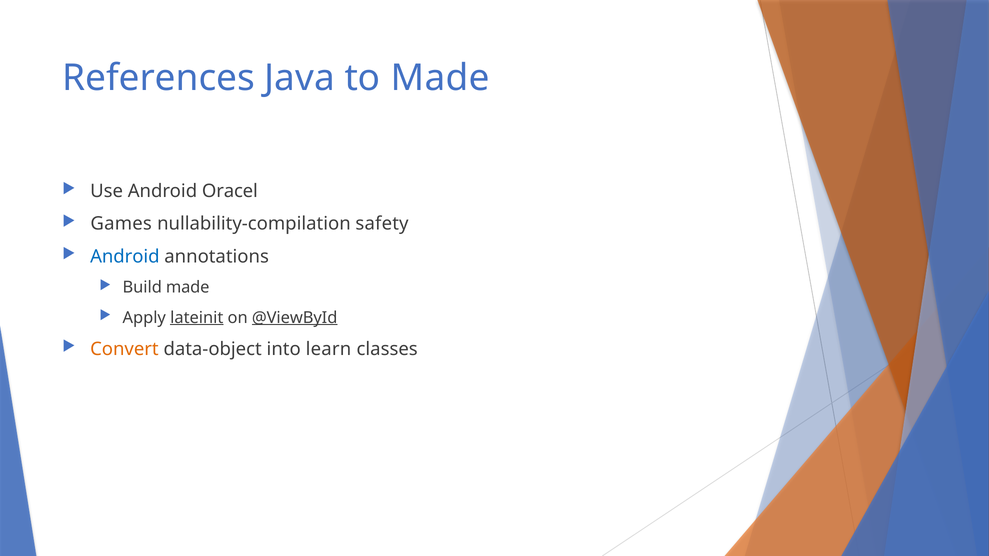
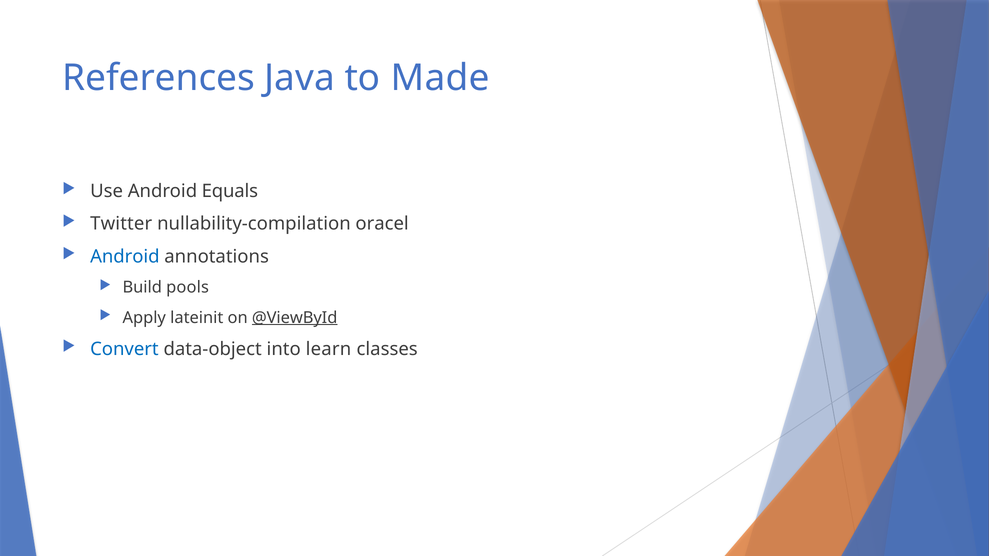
Oracel: Oracel -> Equals
Games: Games -> Twitter
safety: safety -> oracel
Build made: made -> pools
lateinit underline: present -> none
Convert colour: orange -> blue
